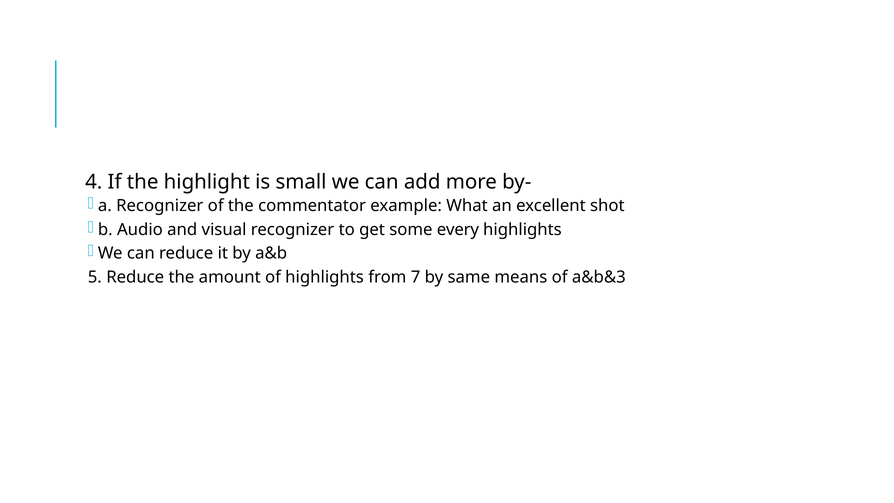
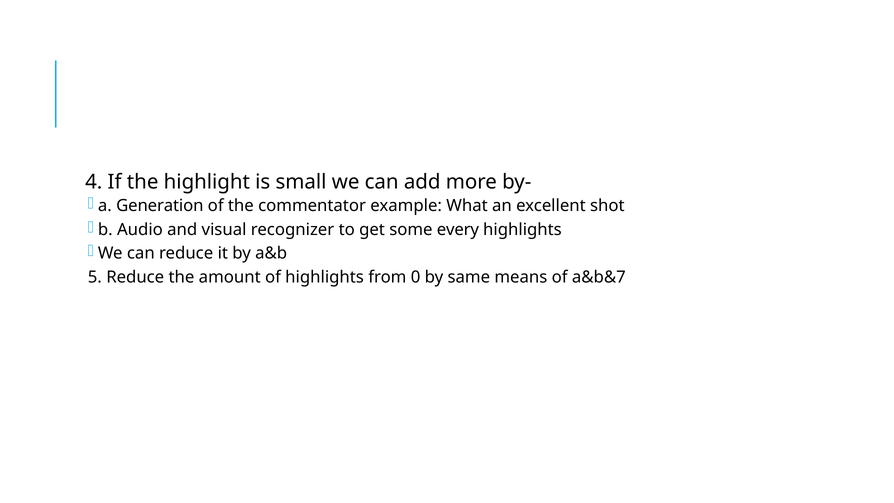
a Recognizer: Recognizer -> Generation
7: 7 -> 0
a&b&3: a&b&3 -> a&b&7
